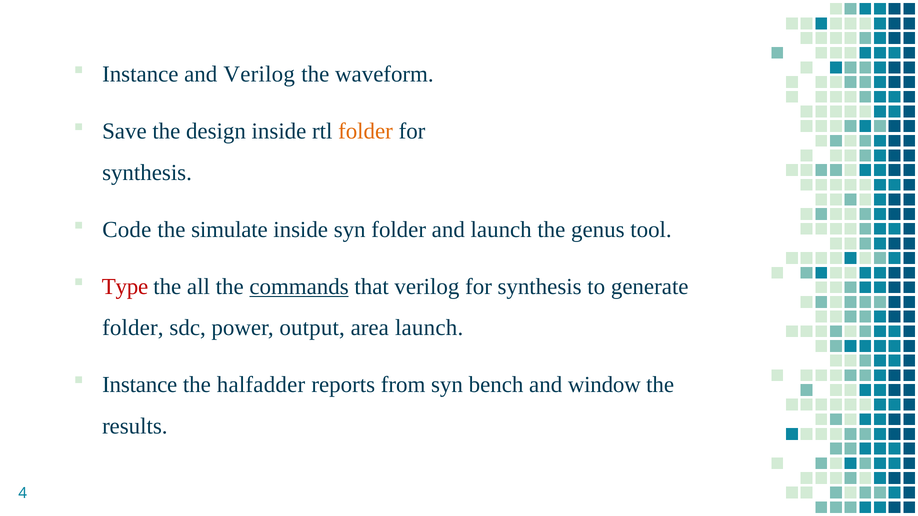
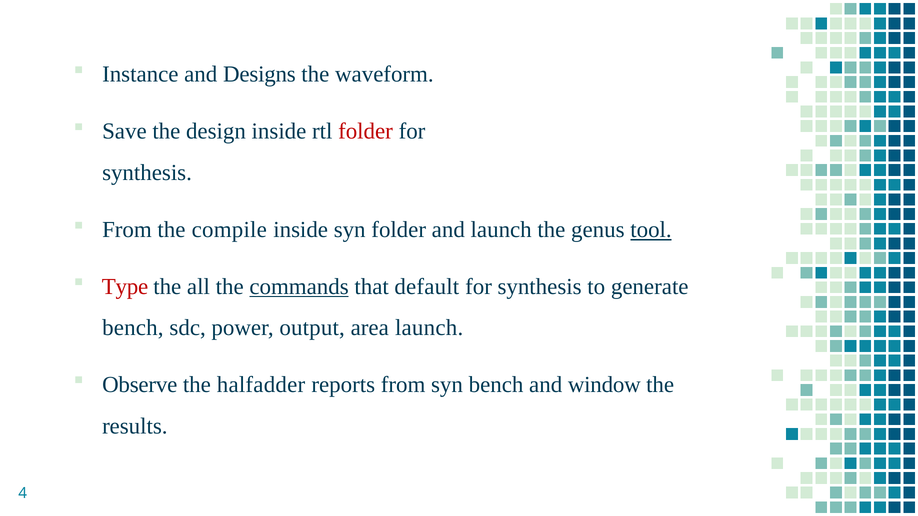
and Verilog: Verilog -> Designs
folder at (365, 131) colour: orange -> red
Code at (127, 230): Code -> From
simulate: simulate -> compile
tool underline: none -> present
that verilog: verilog -> default
folder at (133, 328): folder -> bench
Instance at (140, 385): Instance -> Observe
